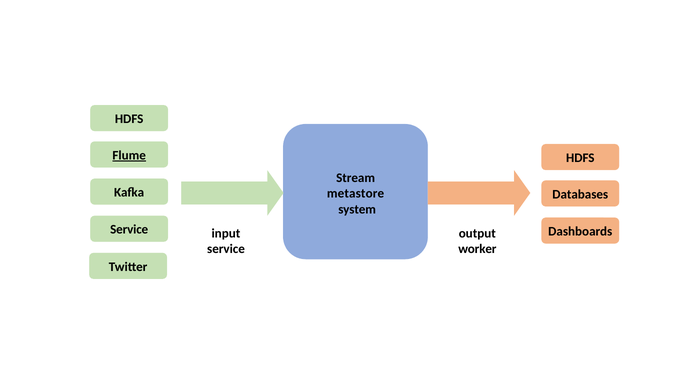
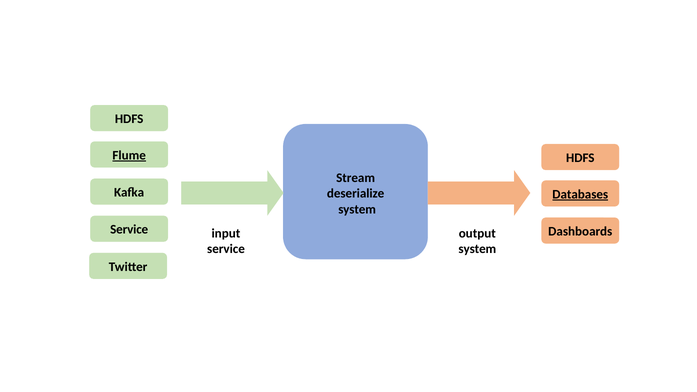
metastore: metastore -> deserialize
Databases underline: none -> present
worker at (477, 249): worker -> system
